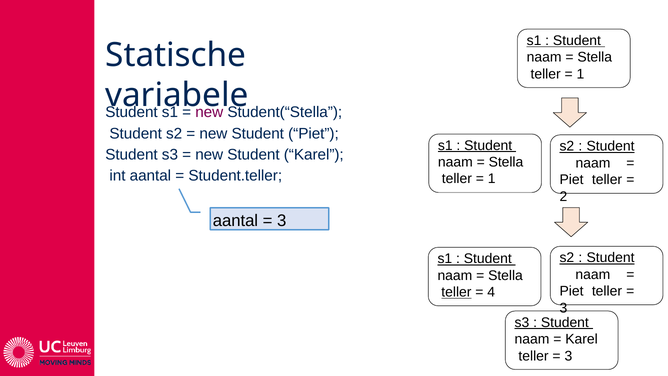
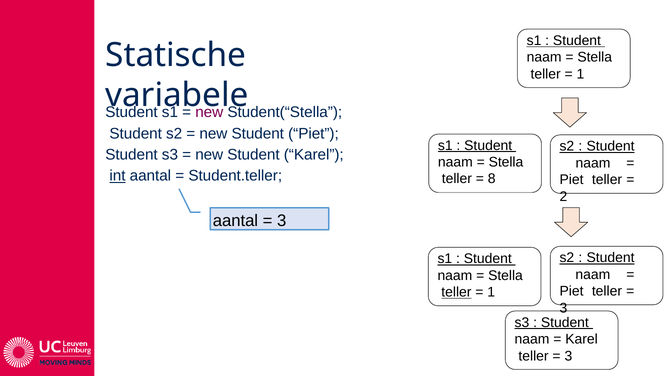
int underline: none -> present
1 at (492, 179): 1 -> 8
4 at (491, 292): 4 -> 1
